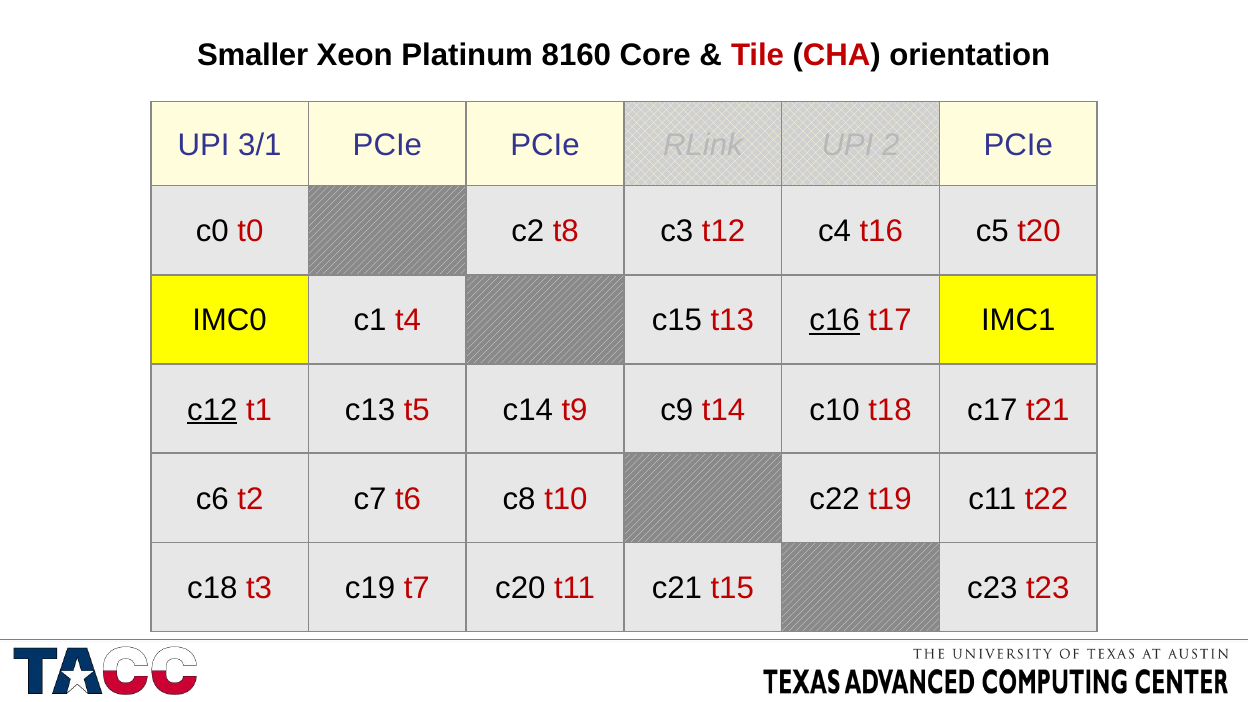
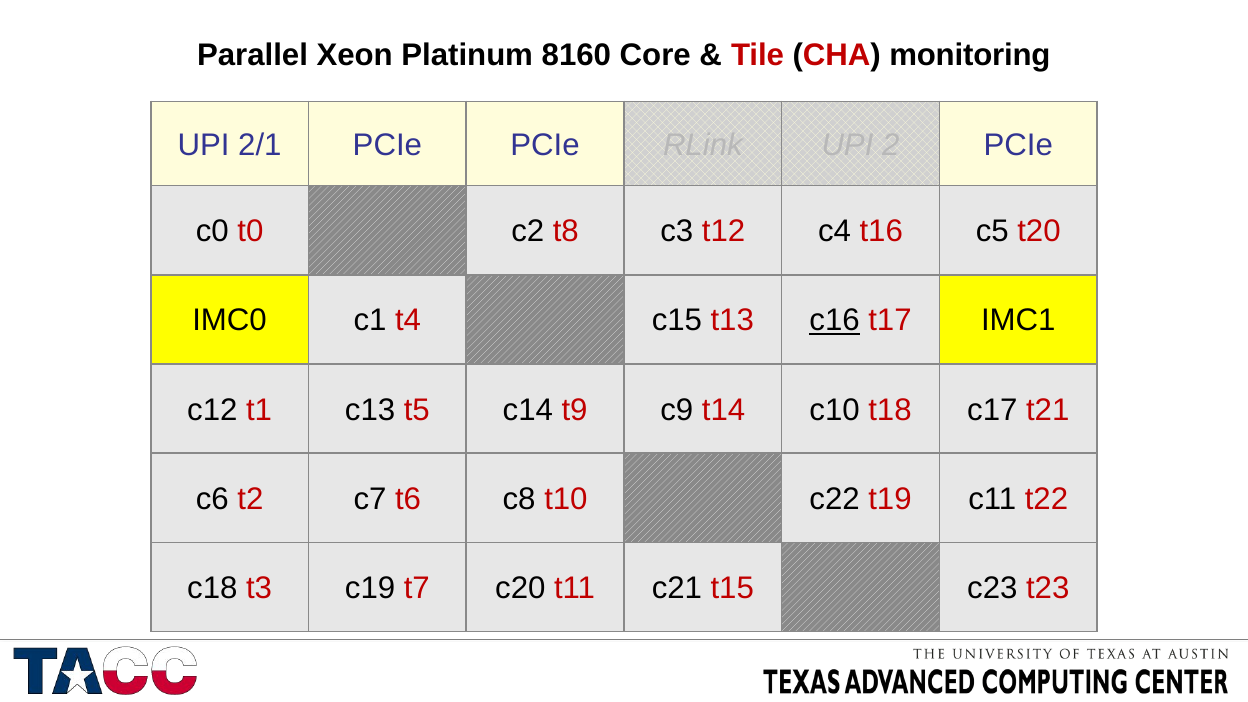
Smaller: Smaller -> Parallel
orientation: orientation -> monitoring
3/1: 3/1 -> 2/1
c12 underline: present -> none
